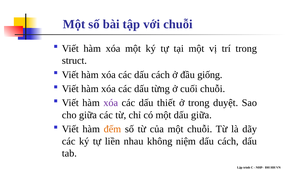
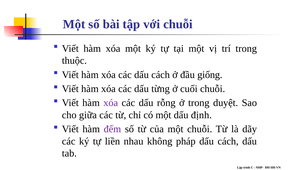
struct: struct -> thuộc
thiết: thiết -> rỗng
dấu giữa: giữa -> định
đếm colour: orange -> purple
niệm: niệm -> pháp
